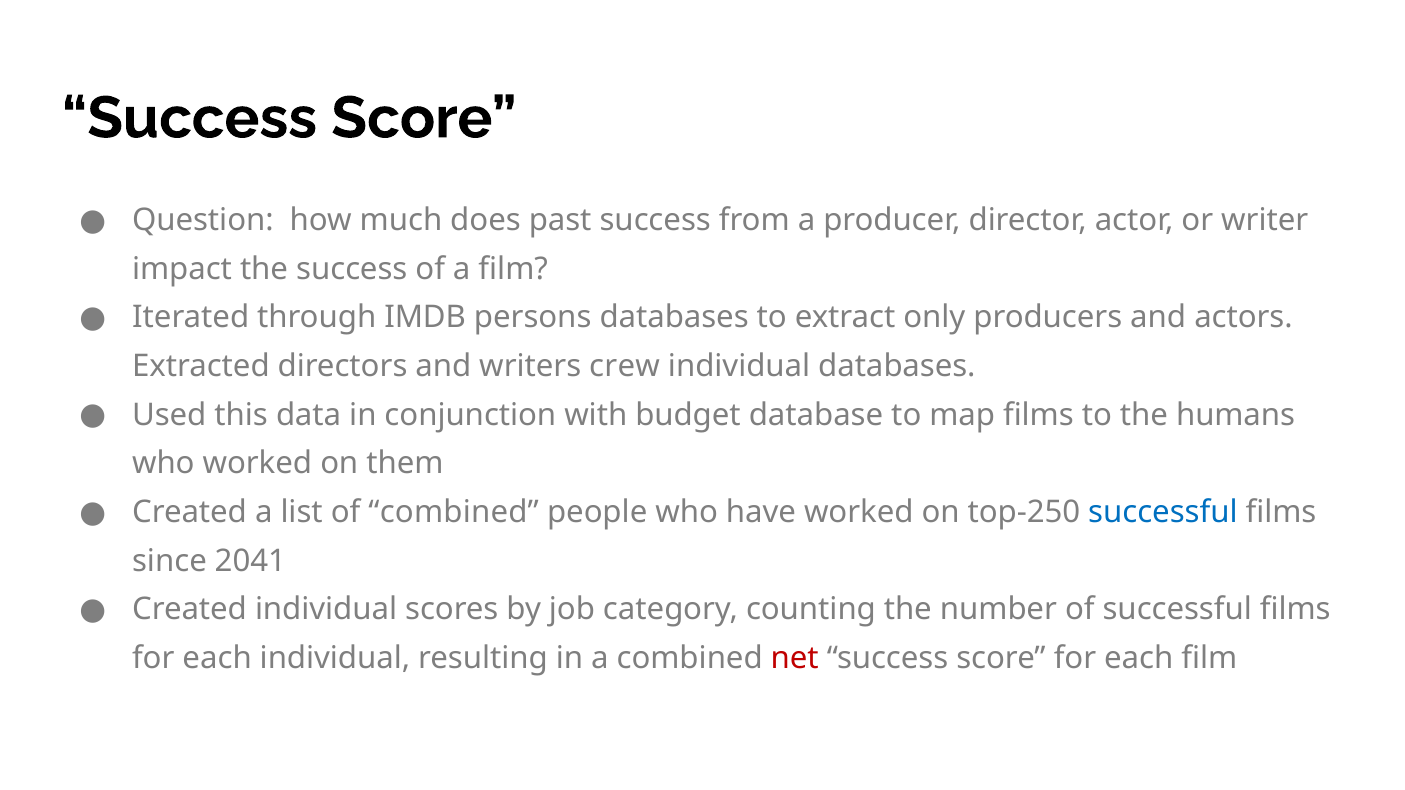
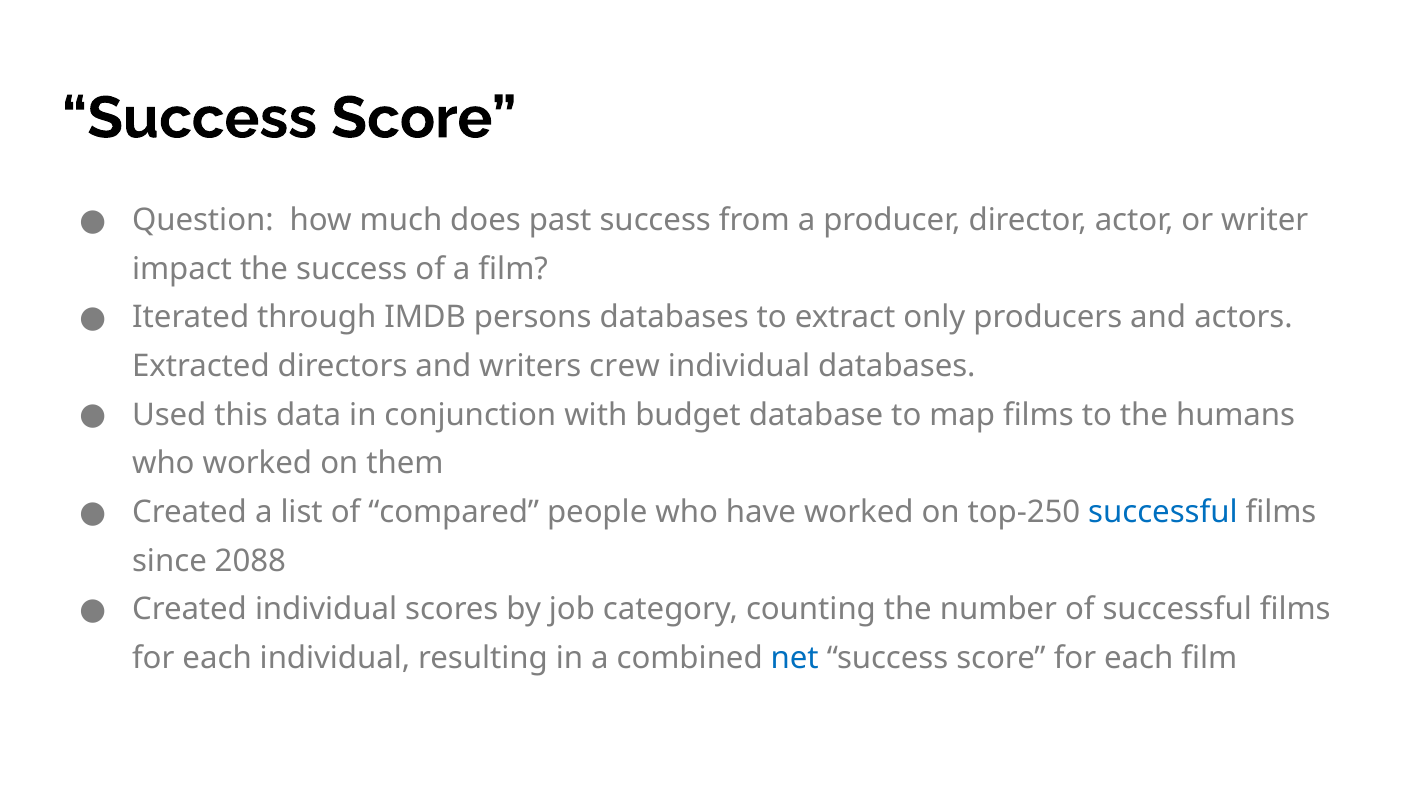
of combined: combined -> compared
2041: 2041 -> 2088
net colour: red -> blue
